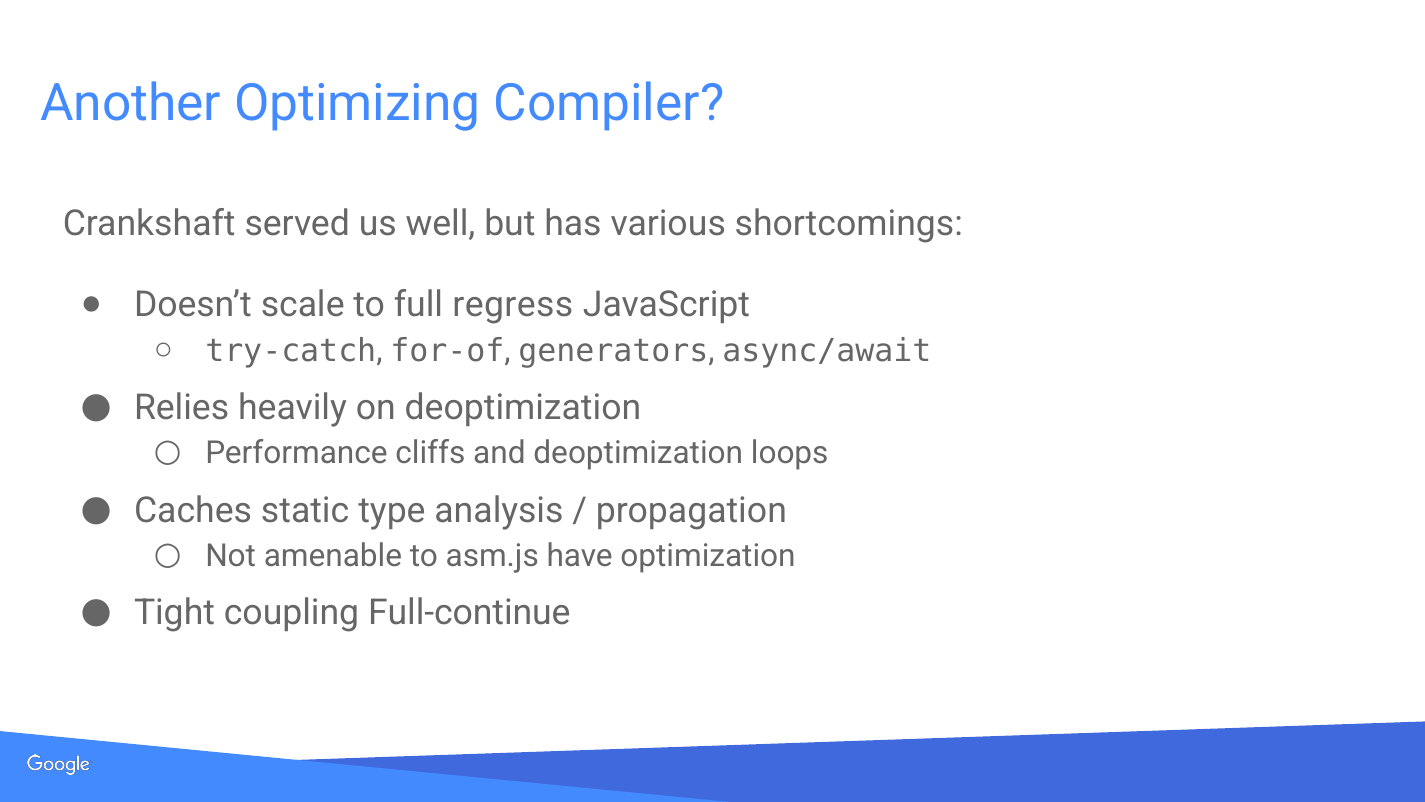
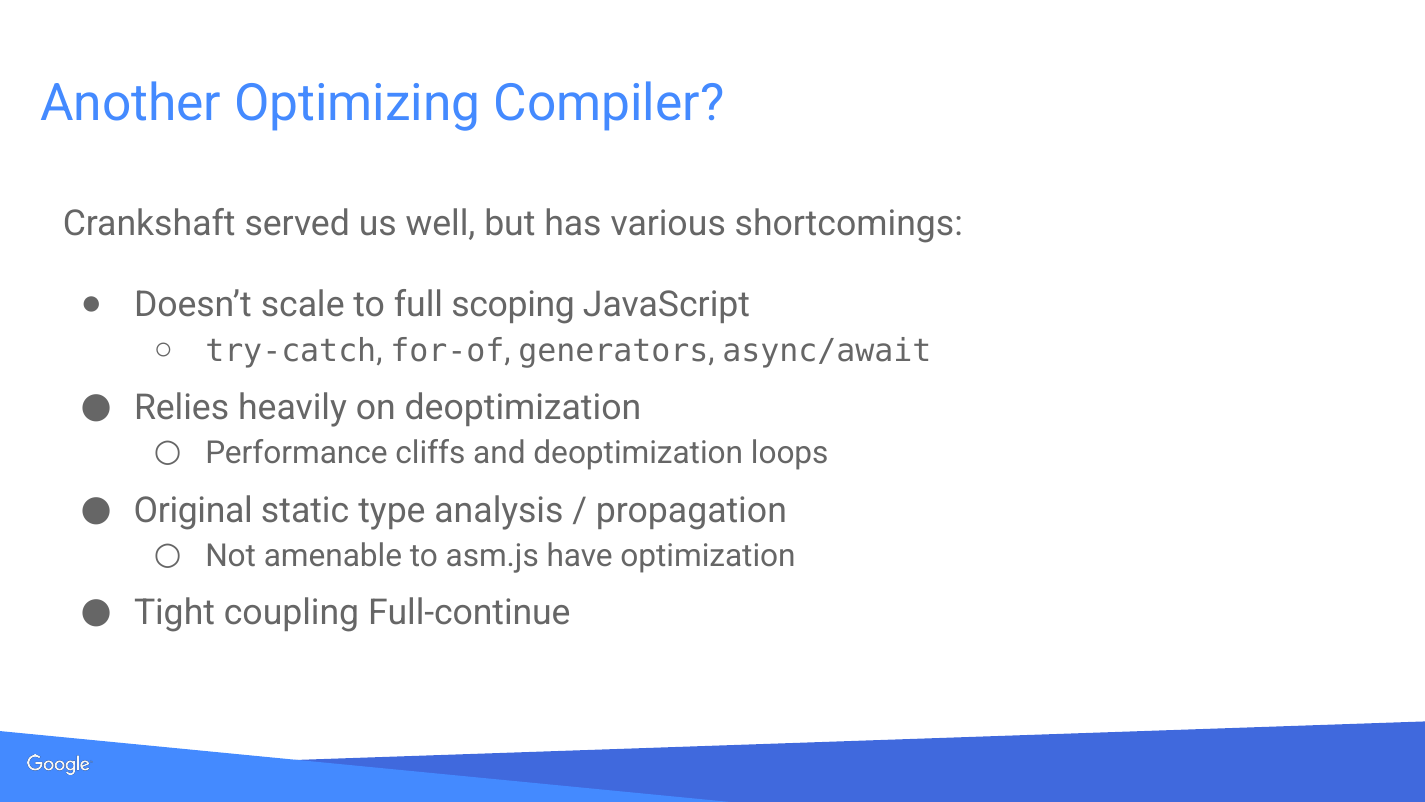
regress: regress -> scoping
Caches: Caches -> Original
